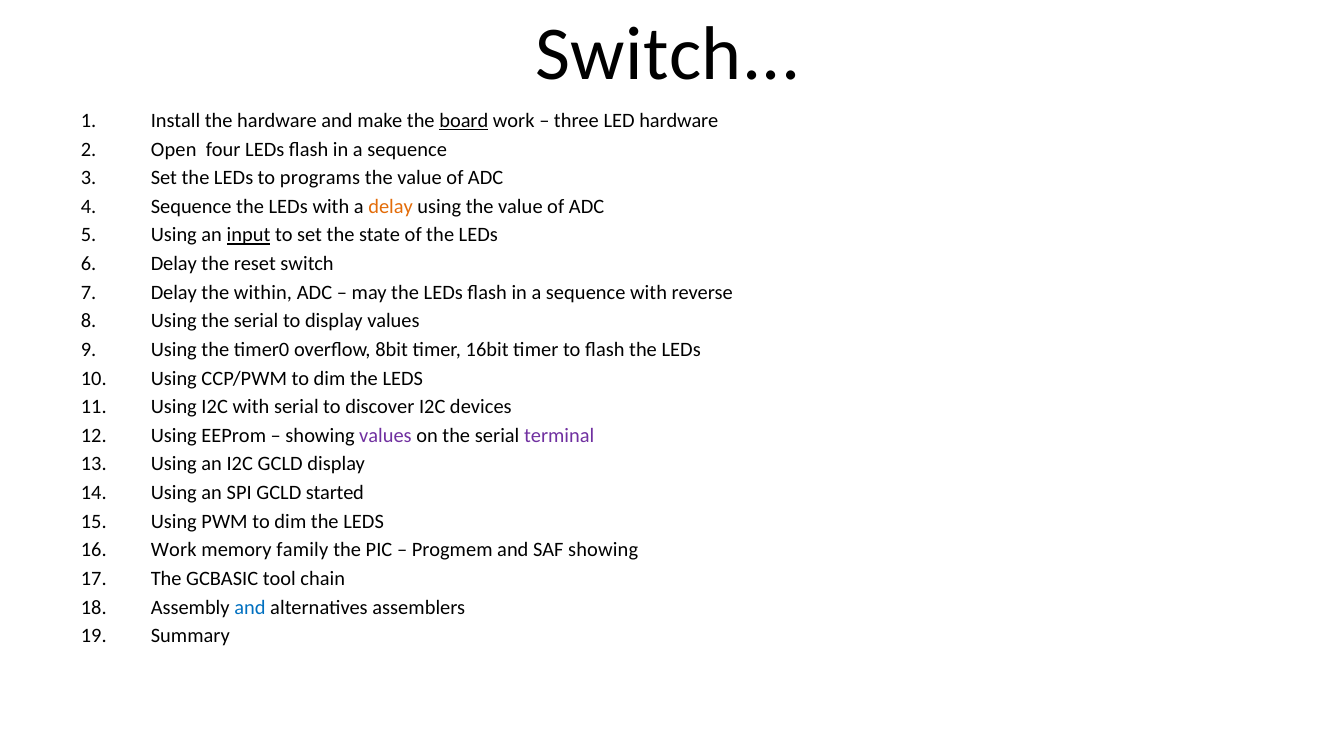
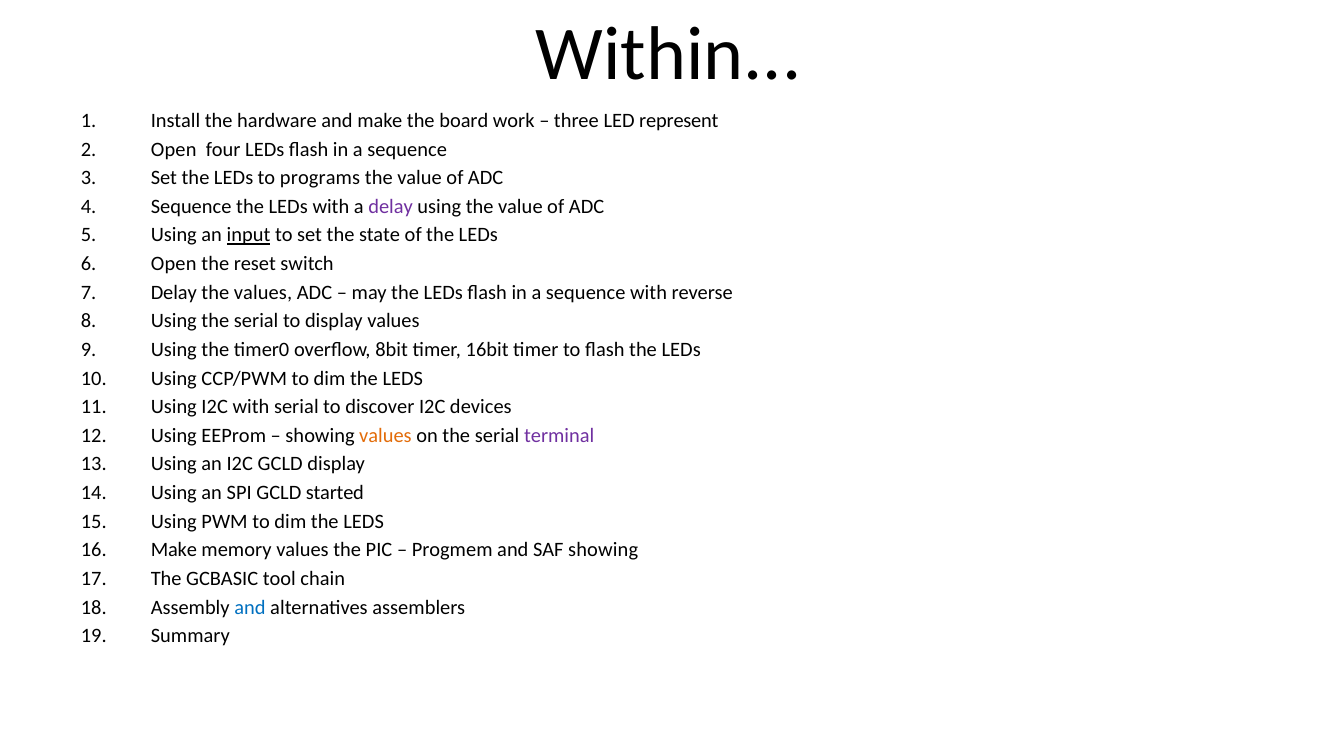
Switch at (668, 54): Switch -> Within
board underline: present -> none
LED hardware: hardware -> represent
delay at (391, 207) colour: orange -> purple
Delay at (174, 264): Delay -> Open
the within: within -> values
values at (385, 436) colour: purple -> orange
Work at (174, 550): Work -> Make
memory family: family -> values
